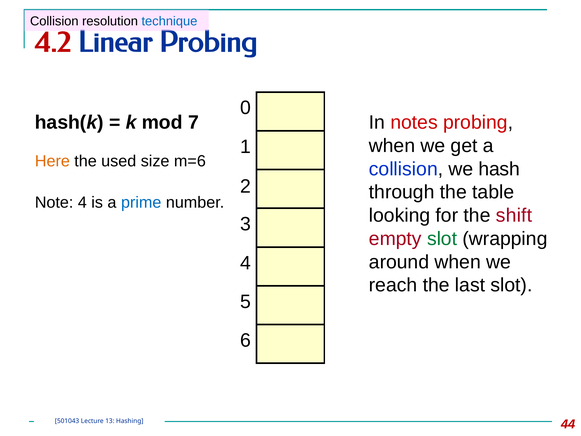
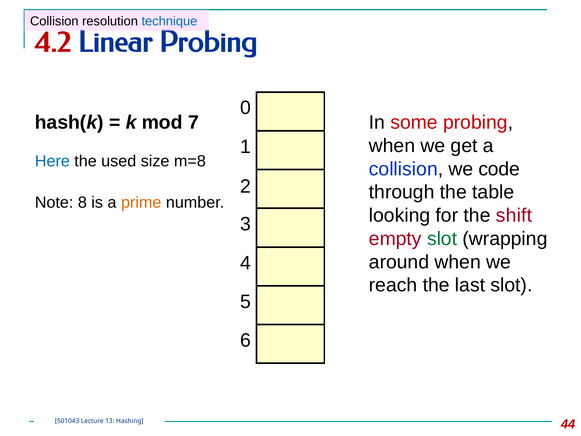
notes: notes -> some
Here colour: orange -> blue
m=6: m=6 -> m=8
hash: hash -> code
Note 4: 4 -> 8
prime colour: blue -> orange
